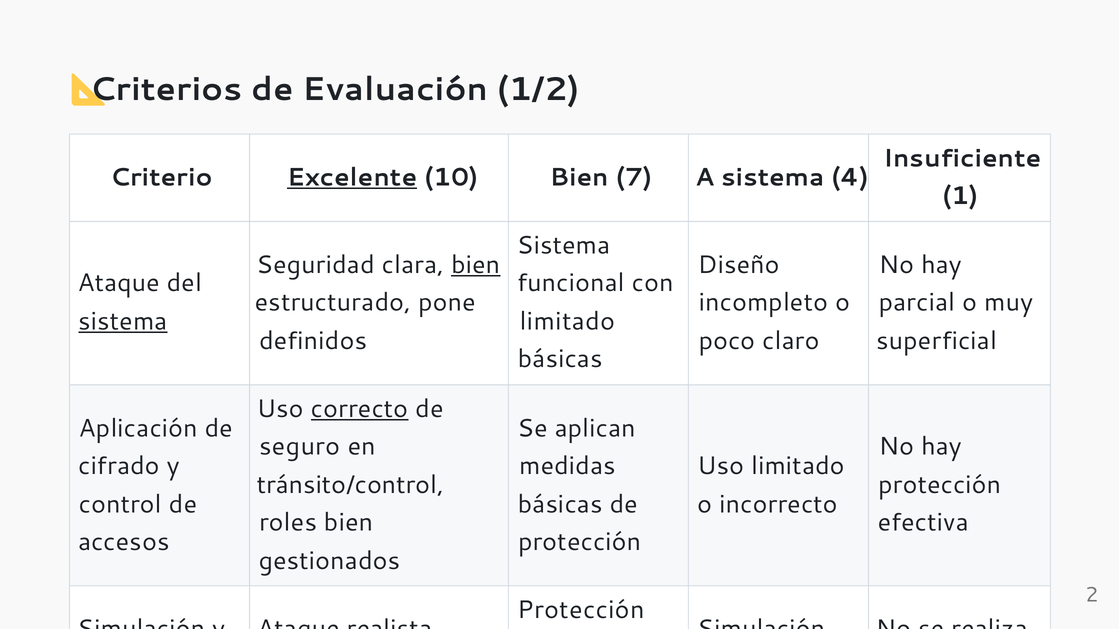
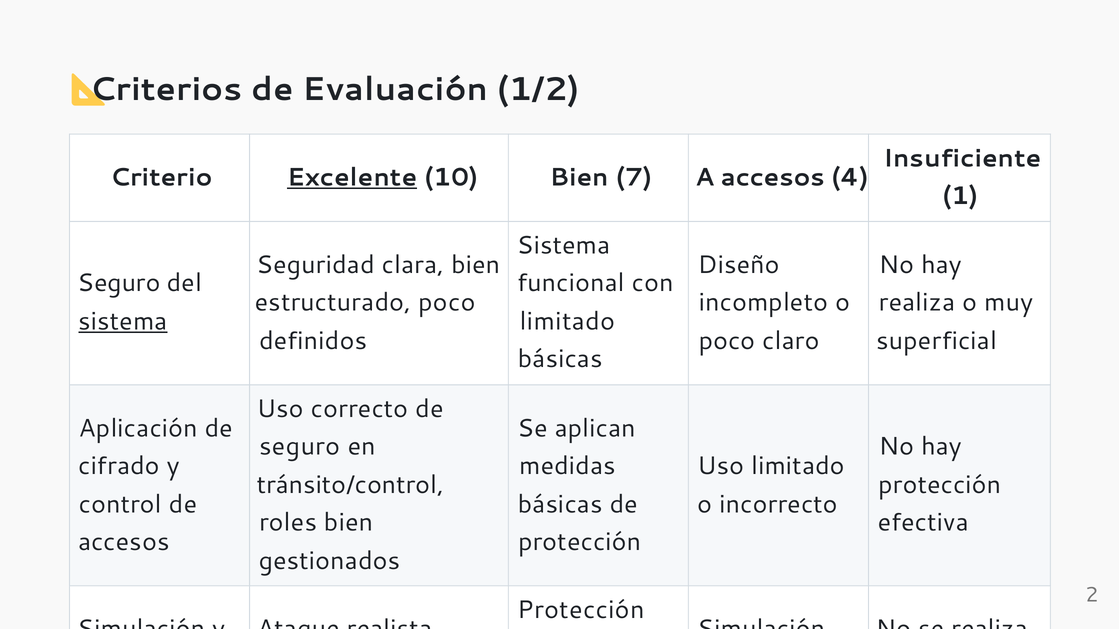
A sistema: sistema -> accesos
bien at (476, 265) underline: present -> none
Ataque at (119, 283): Ataque -> Seguro
estructurado pone: pone -> poco
parcial at (917, 303): parcial -> realiza
correcto underline: present -> none
